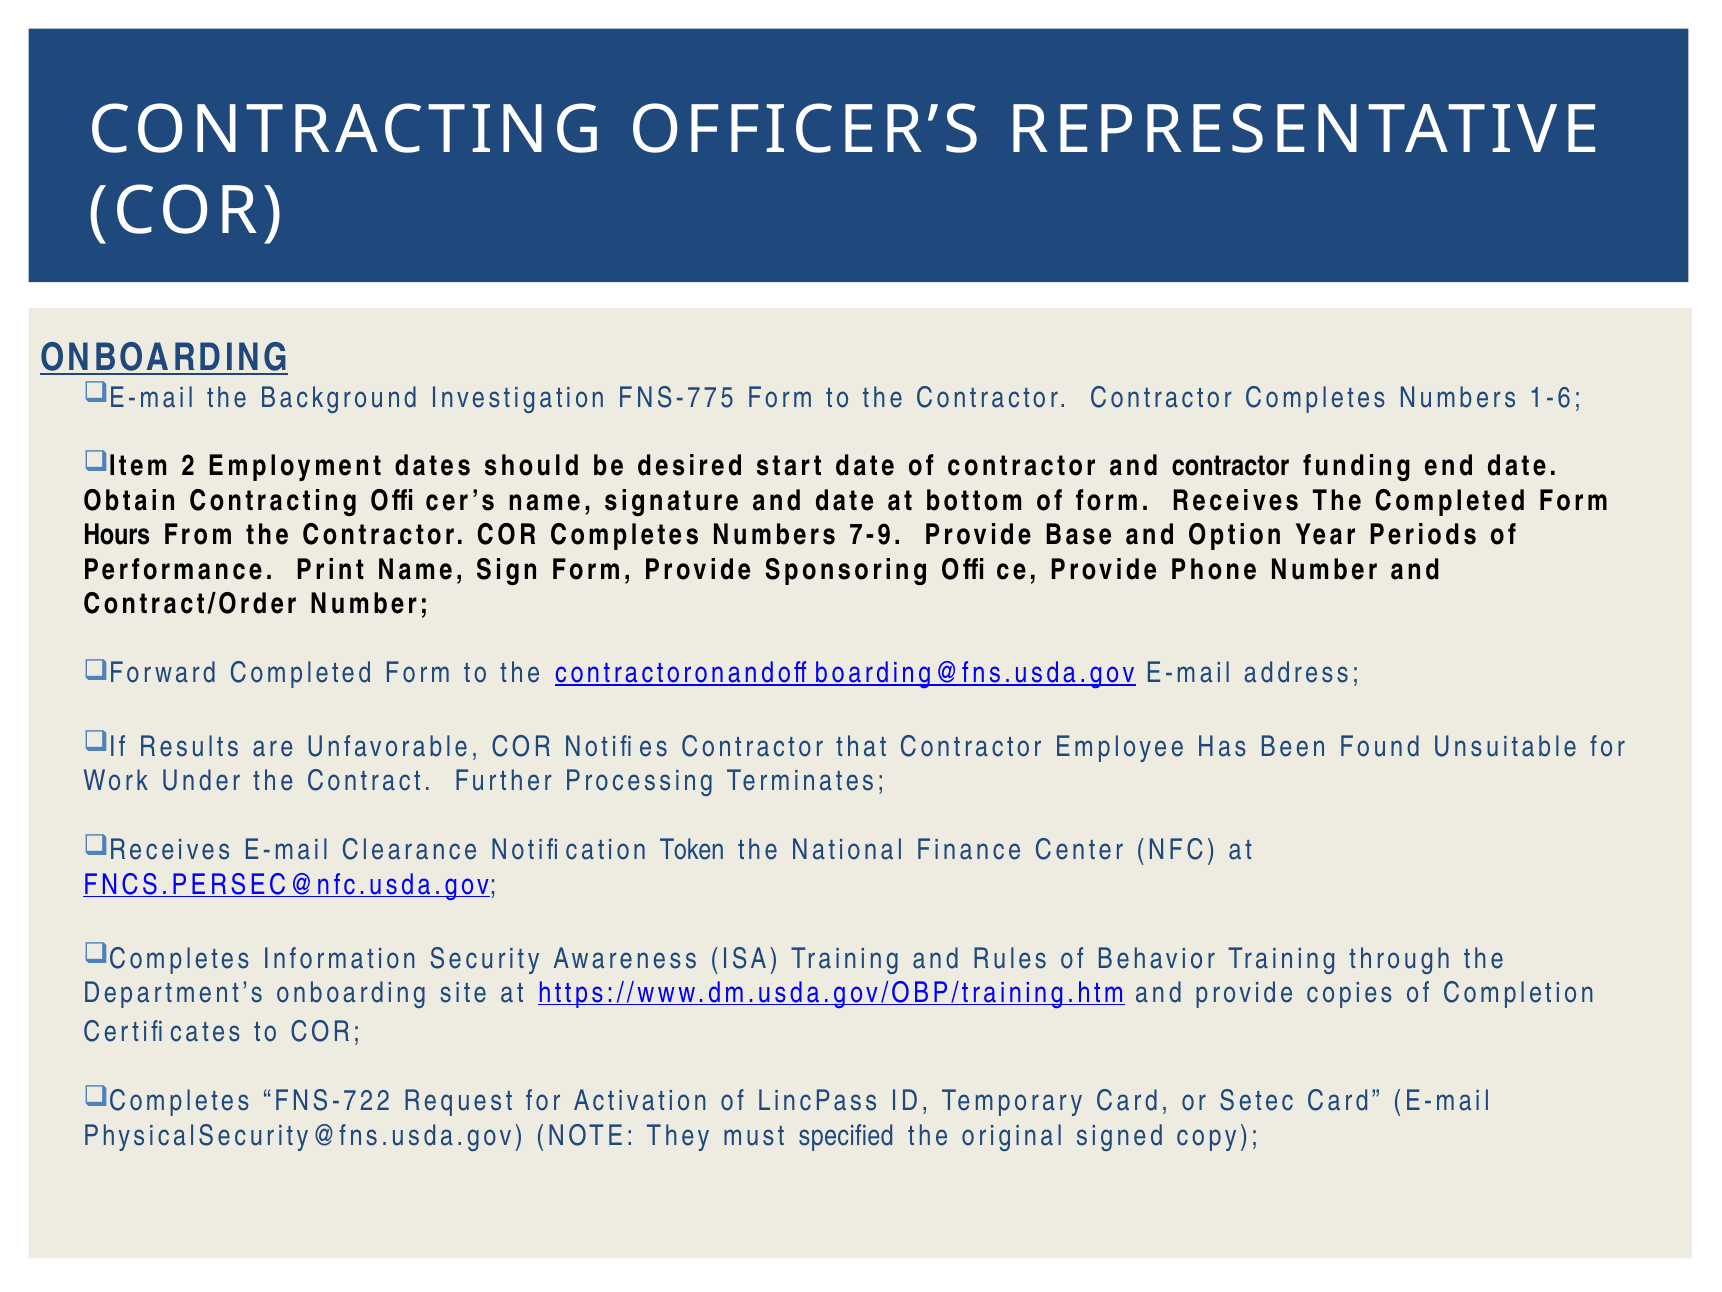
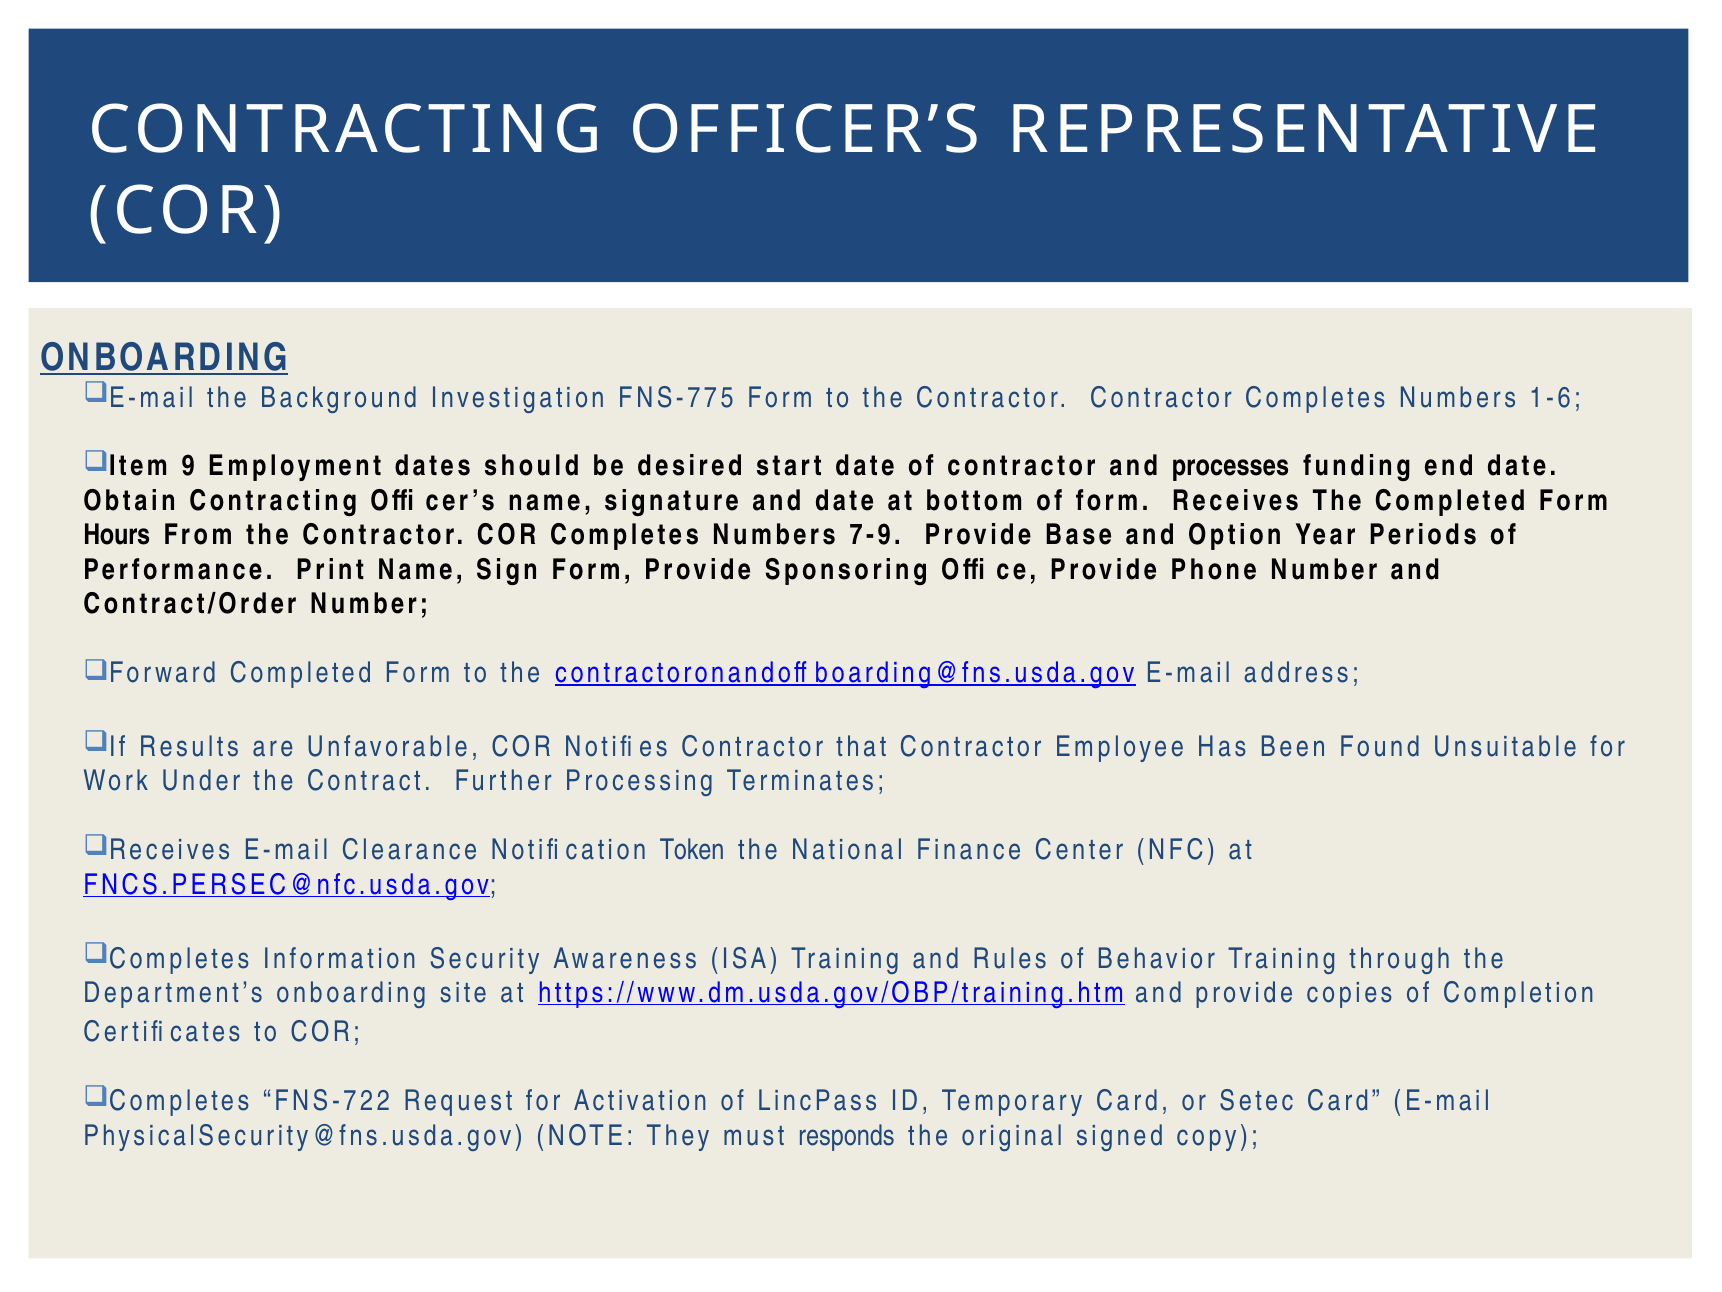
2: 2 -> 9
and contractor: contractor -> processes
specified: specified -> responds
